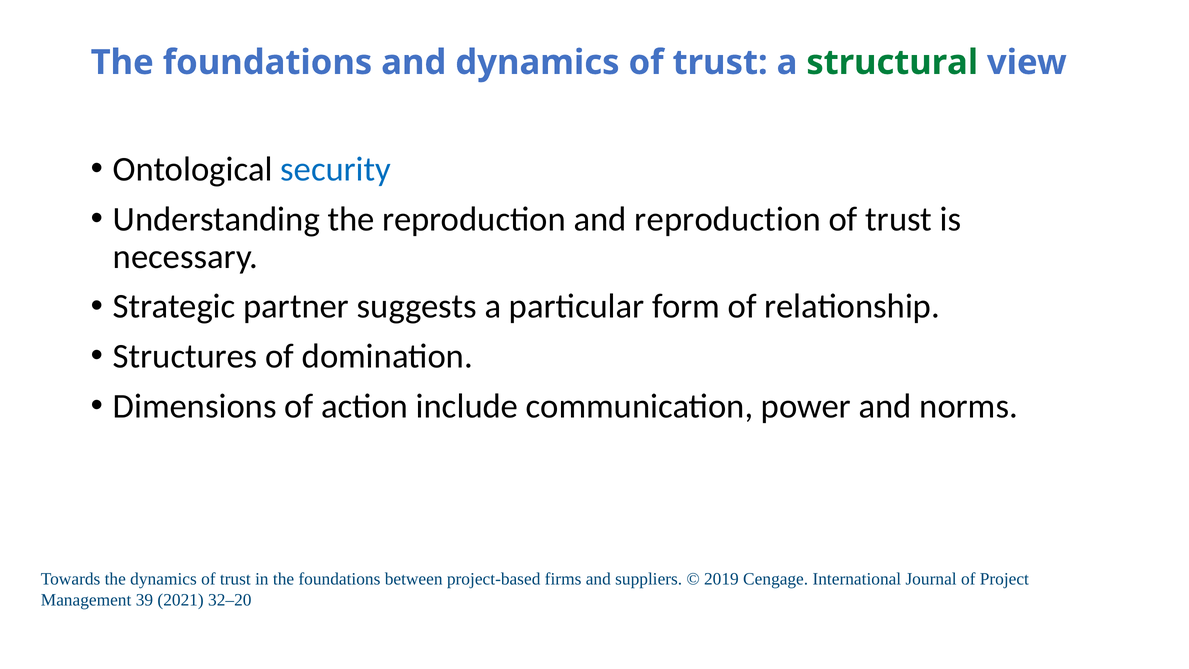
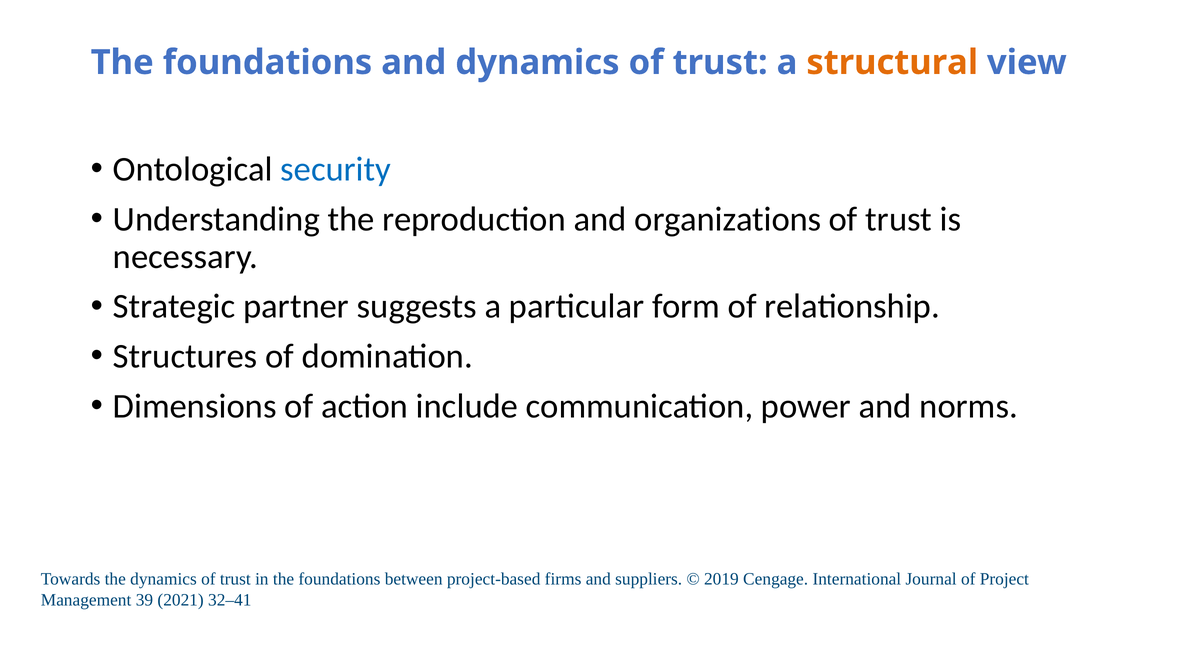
structural colour: green -> orange
and reproduction: reproduction -> organizations
32–20: 32–20 -> 32–41
